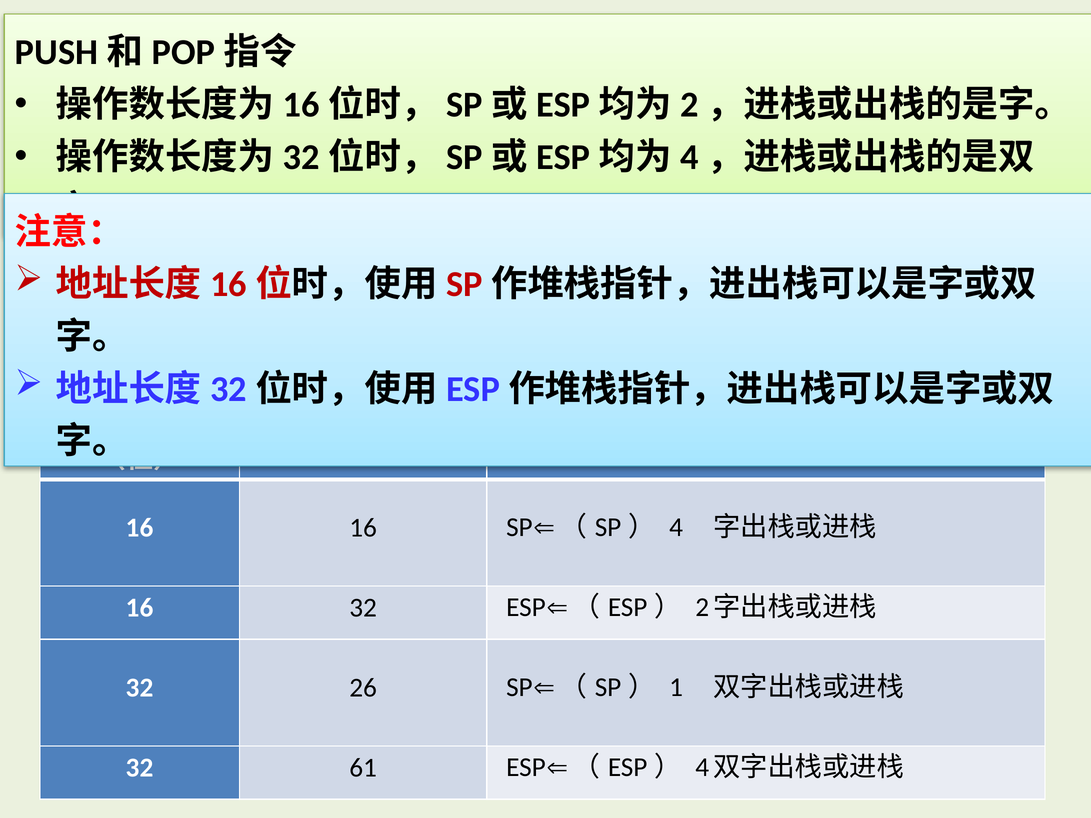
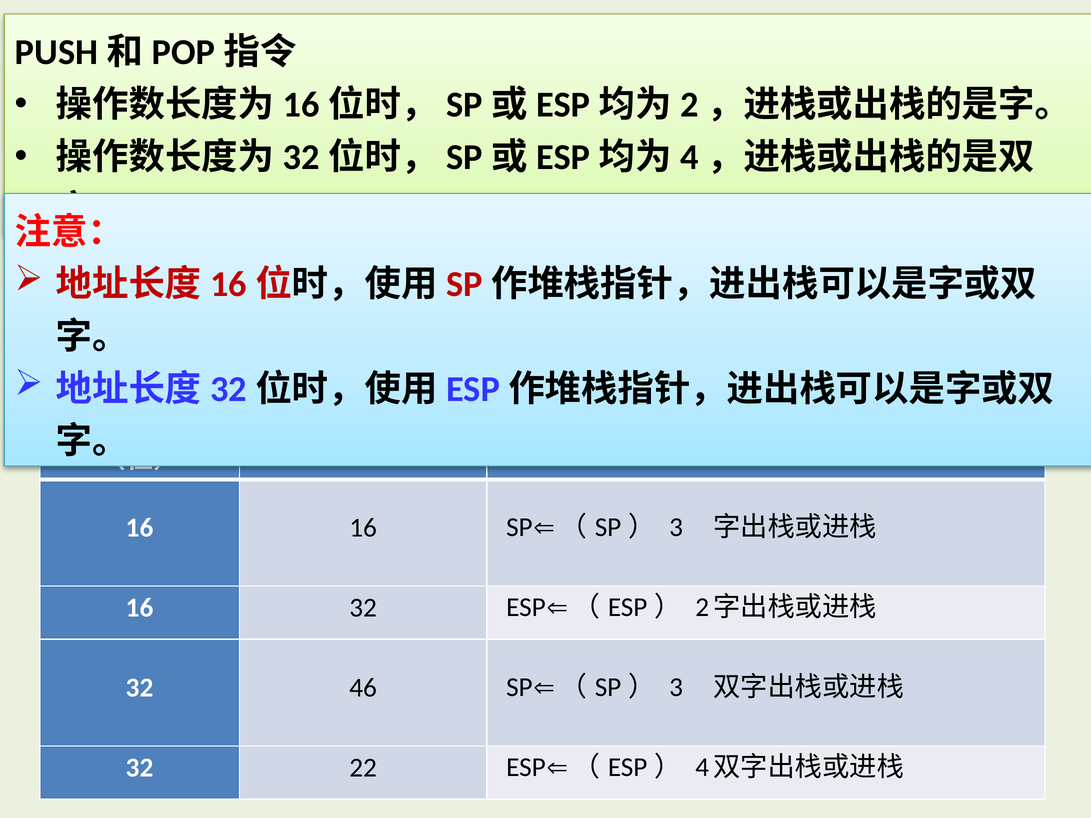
4 at (676, 527): 4 -> 3
26: 26 -> 46
1 at (676, 687): 1 -> 3
61: 61 -> 22
